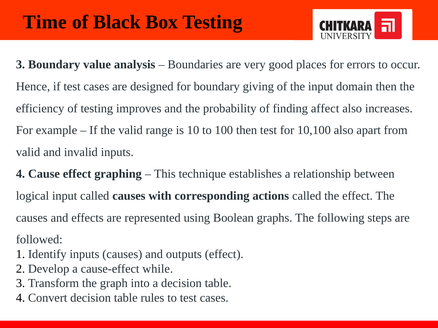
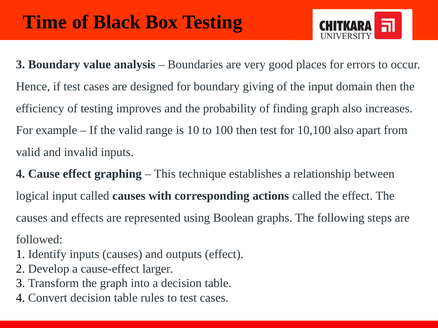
finding affect: affect -> graph
while: while -> larger
